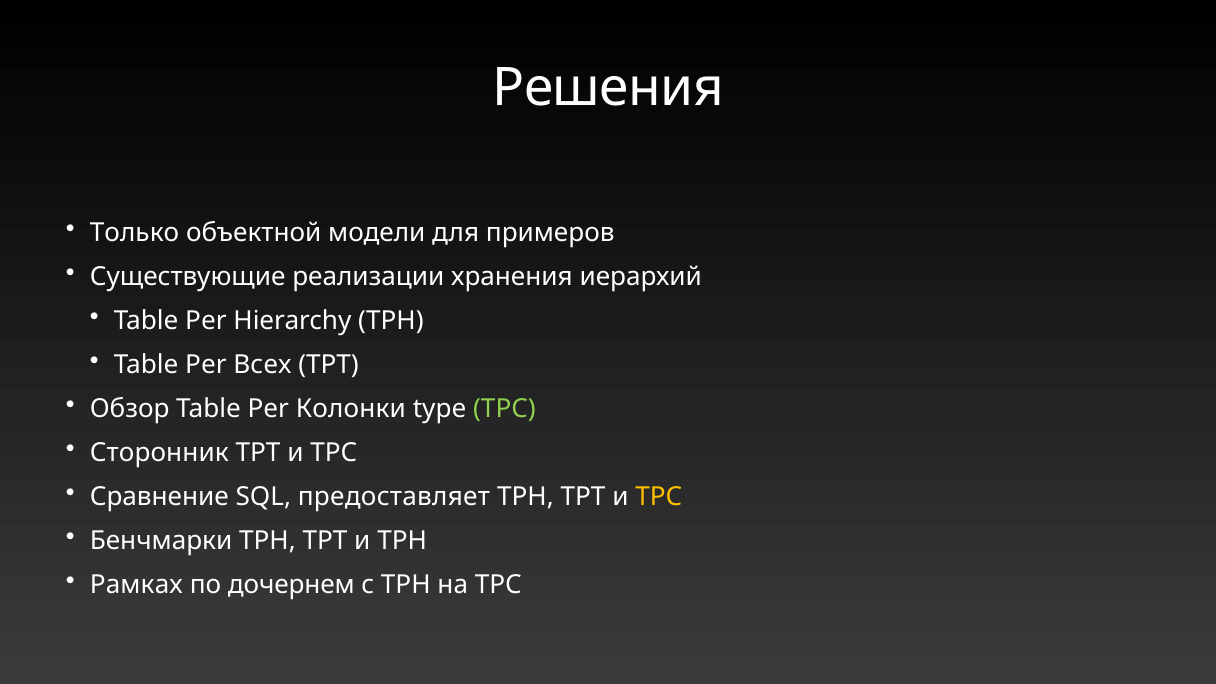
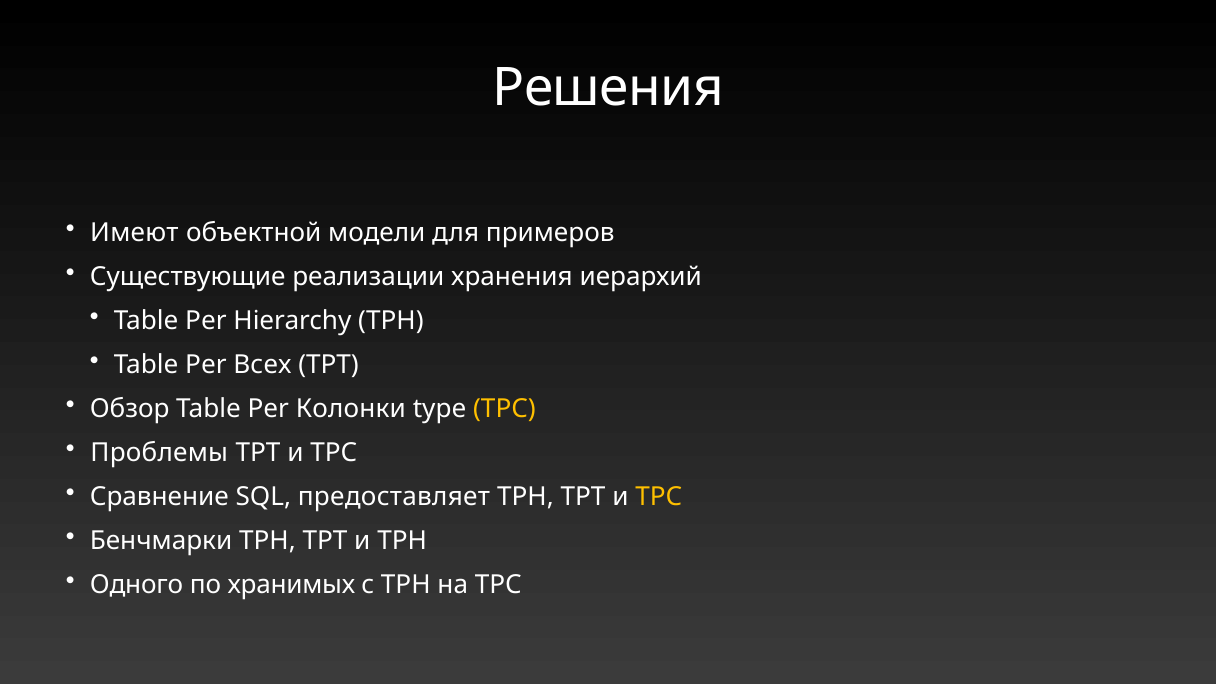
Только: Только -> Имеют
TPC at (504, 409) colour: light green -> yellow
Сторонник: Сторонник -> Проблемы
Рамках: Рамках -> Одного
дочернем: дочернем -> хранимых
